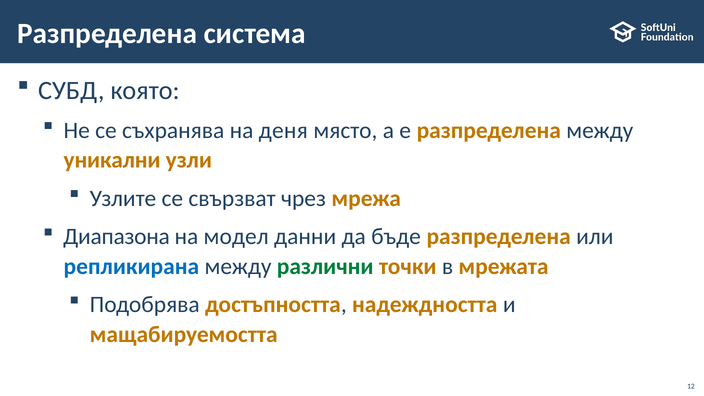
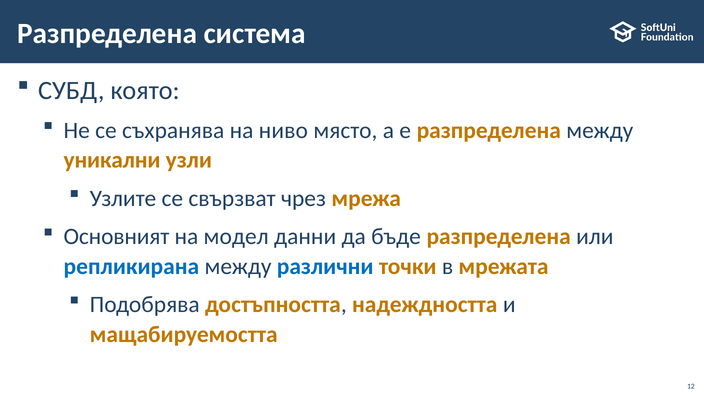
деня: деня -> ниво
Диапазона: Диапазона -> Основният
различни colour: green -> blue
